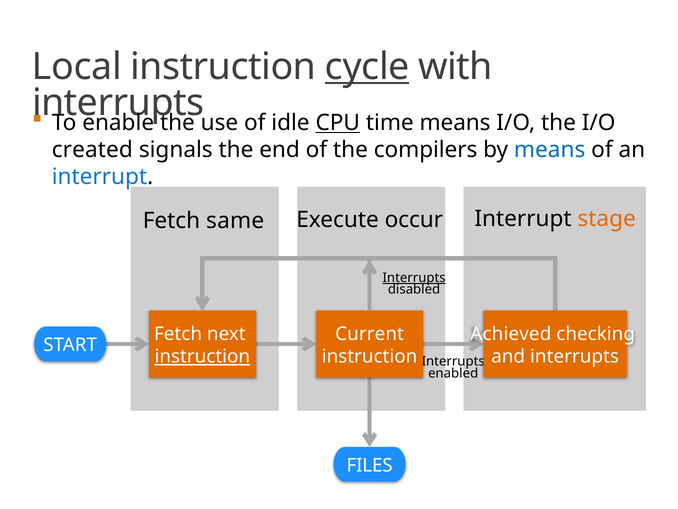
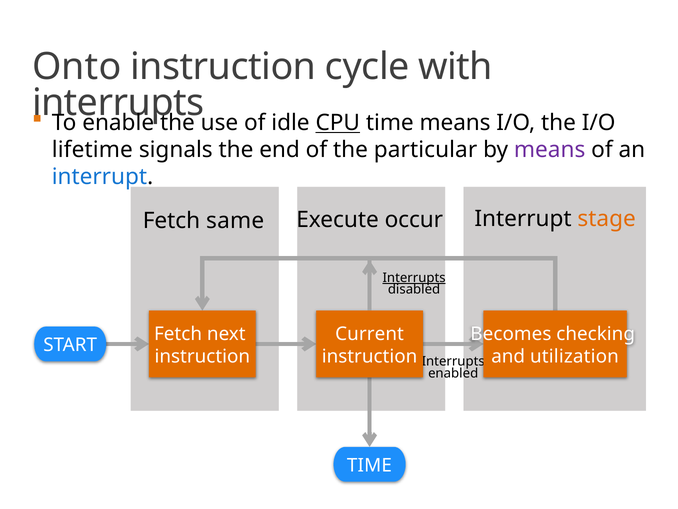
Local: Local -> Onto
cycle underline: present -> none
created: created -> lifetime
compilers: compilers -> particular
means at (550, 150) colour: blue -> purple
Achieved: Achieved -> Becomes
instruction at (202, 356) underline: present -> none
and interrupts: interrupts -> utilization
FILES at (370, 465): FILES -> TIME
